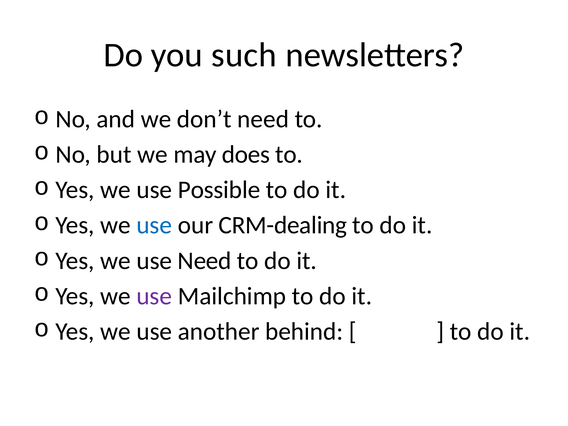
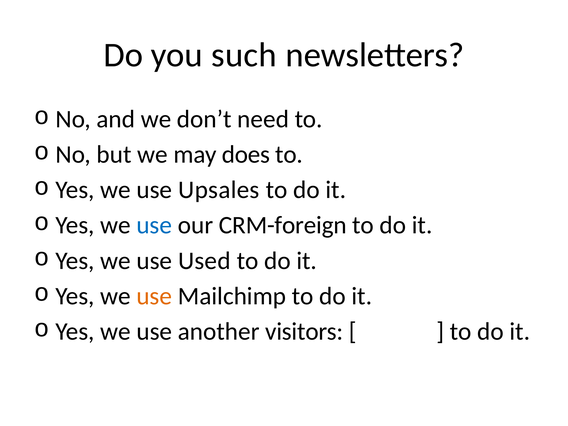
Possible: Possible -> Upsales
CRM-dealing: CRM-dealing -> CRM-foreign
use Need: Need -> Used
use at (154, 296) colour: purple -> orange
behind: behind -> visitors
